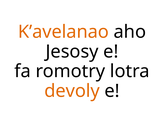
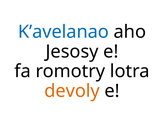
K’avelanao colour: orange -> blue
